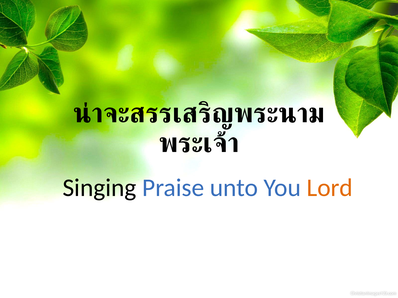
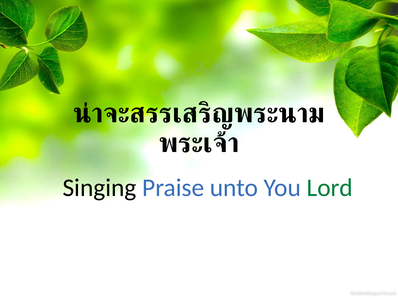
Lord colour: orange -> green
